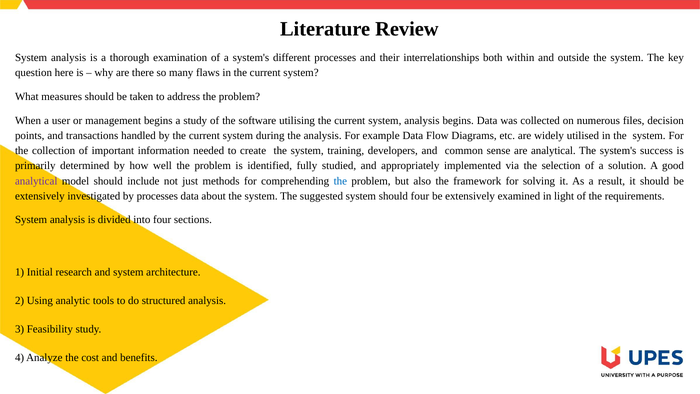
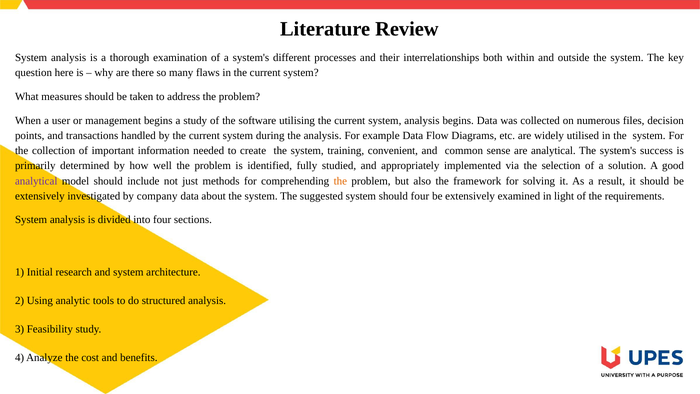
developers: developers -> convenient
the at (340, 181) colour: blue -> orange
by processes: processes -> company
